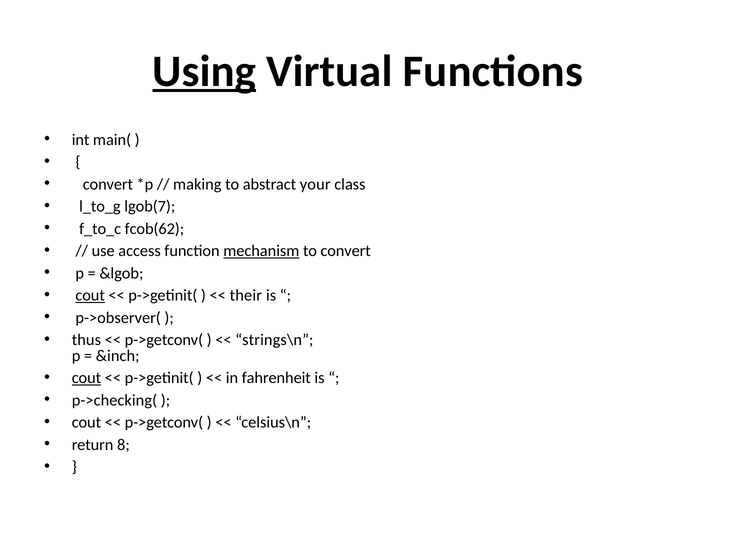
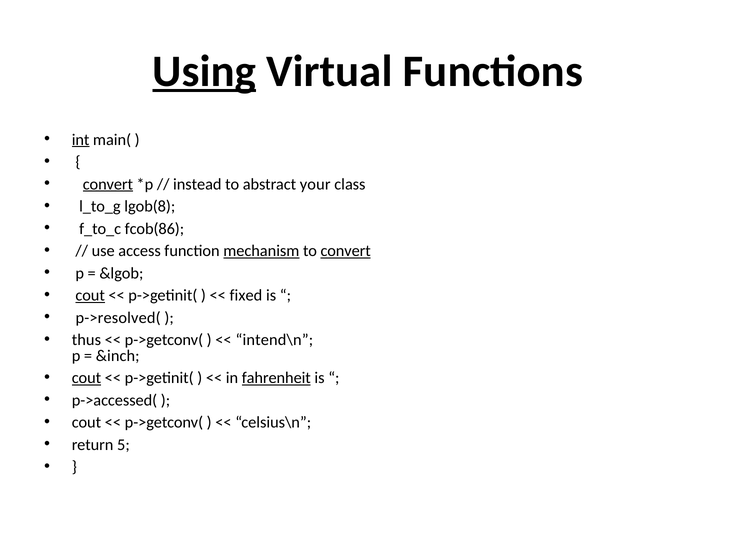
int underline: none -> present
convert at (108, 184) underline: none -> present
making: making -> instead
lgob(7: lgob(7 -> lgob(8
fcob(62: fcob(62 -> fcob(86
convert at (346, 251) underline: none -> present
their: their -> fixed
p->observer(: p->observer( -> p->resolved(
strings\n: strings\n -> intend\n
fahrenheit underline: none -> present
p->checking(: p->checking( -> p->accessed(
8: 8 -> 5
